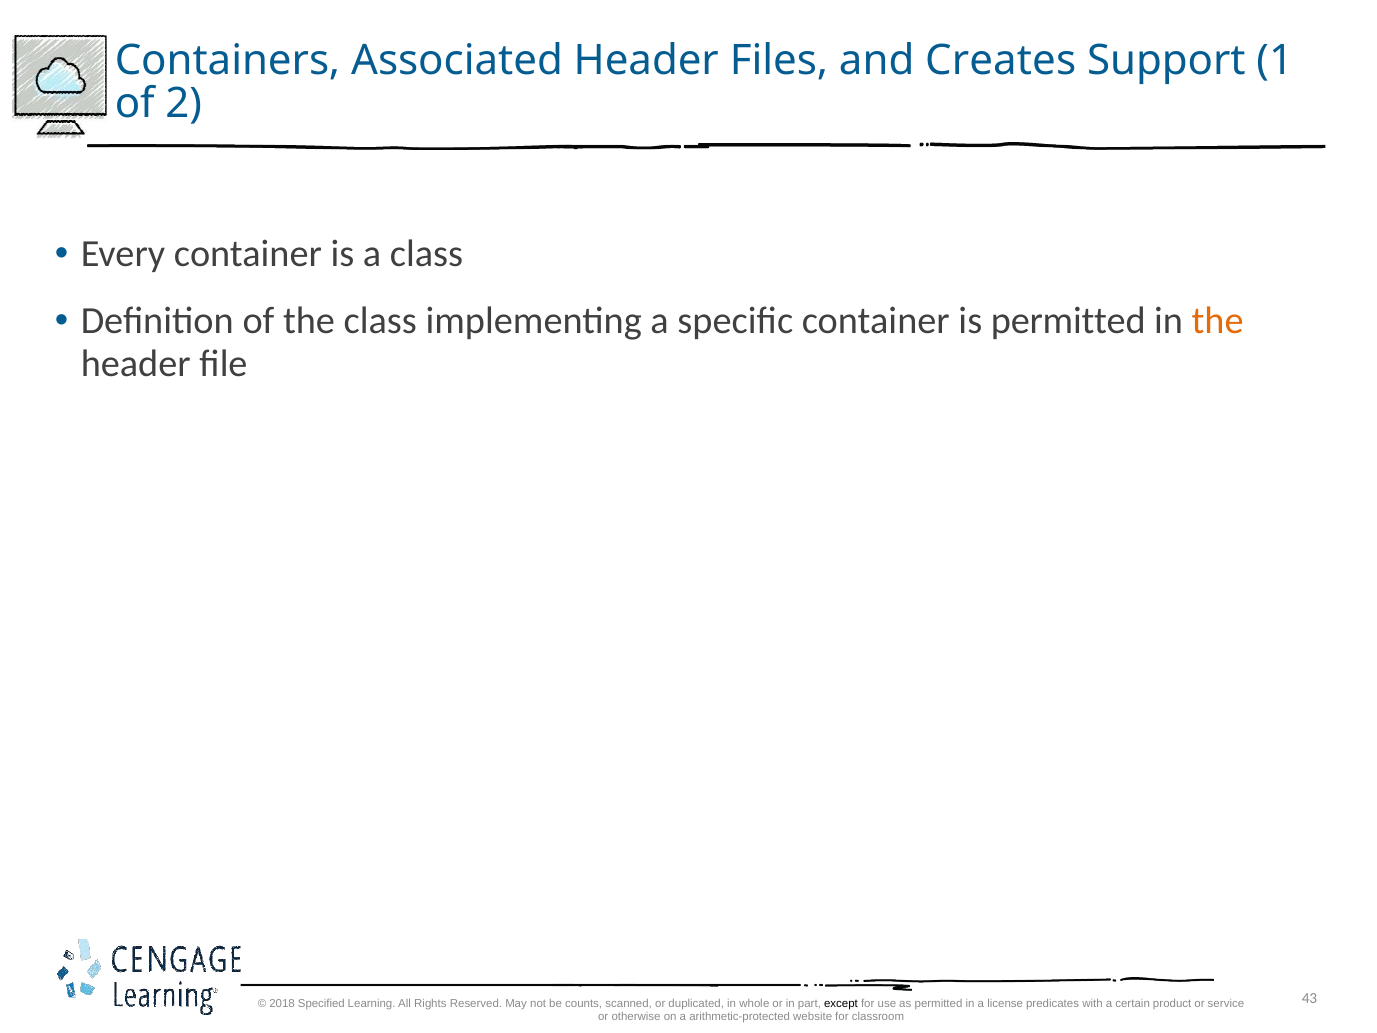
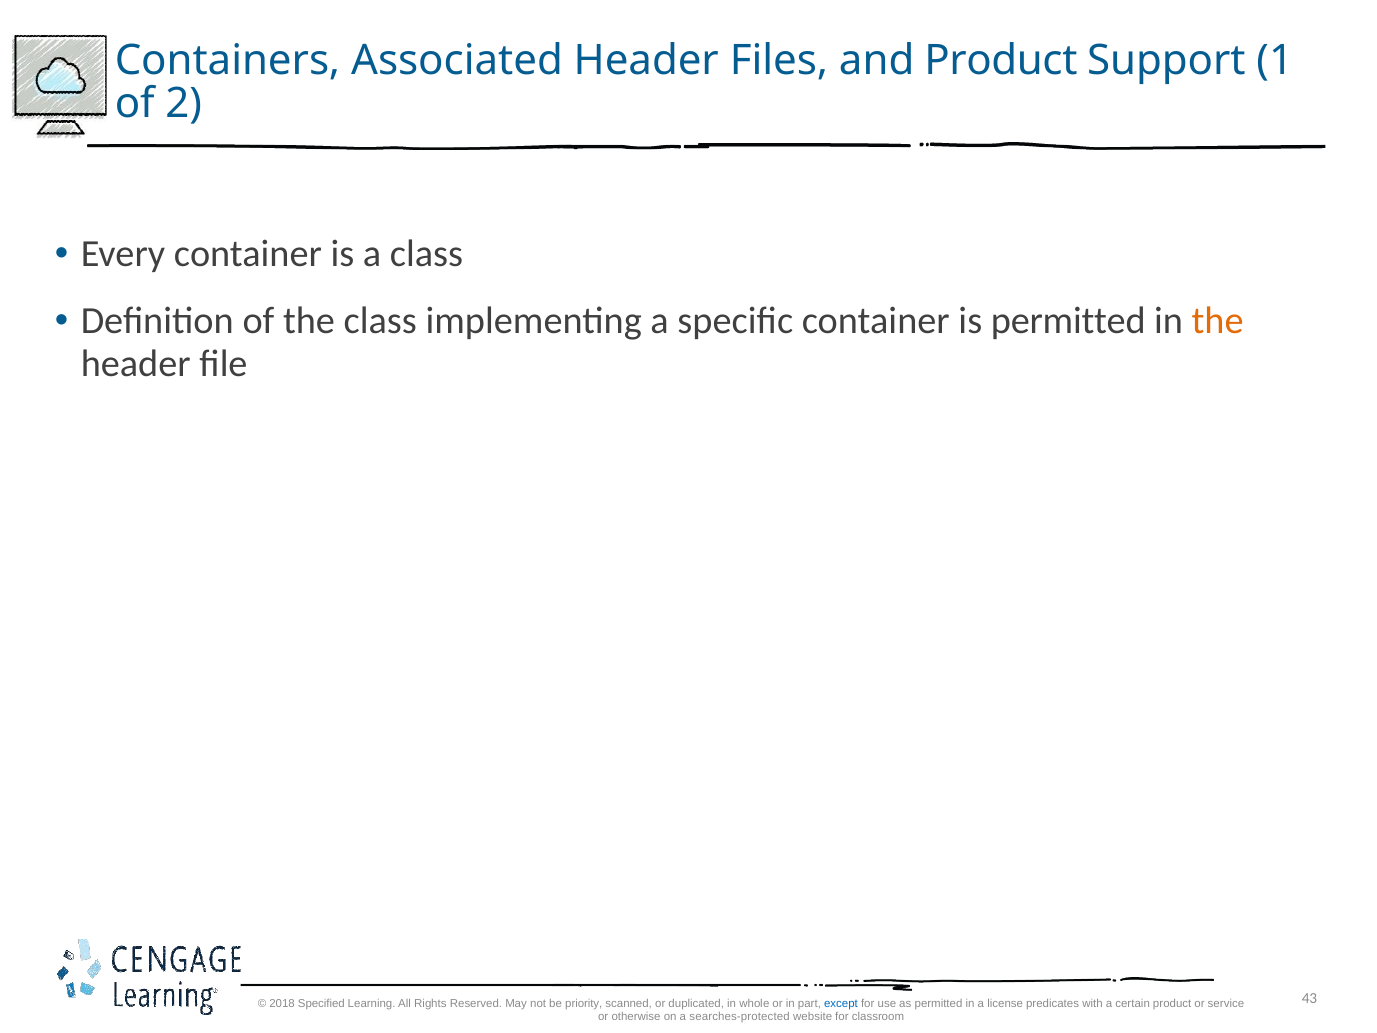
and Creates: Creates -> Product
counts: counts -> priority
except colour: black -> blue
arithmetic-protected: arithmetic-protected -> searches-protected
